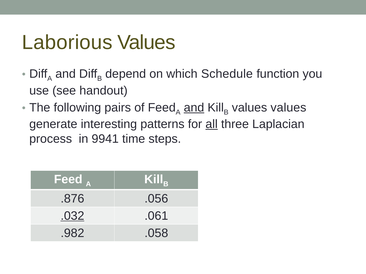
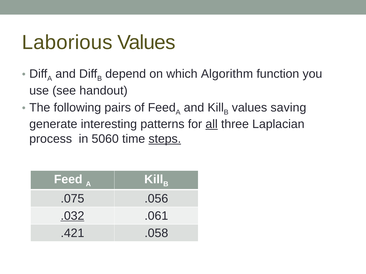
Schedule: Schedule -> Algorithm
and at (194, 108) underline: present -> none
values values: values -> saving
9941: 9941 -> 5060
steps underline: none -> present
.876: .876 -> .075
.982: .982 -> .421
